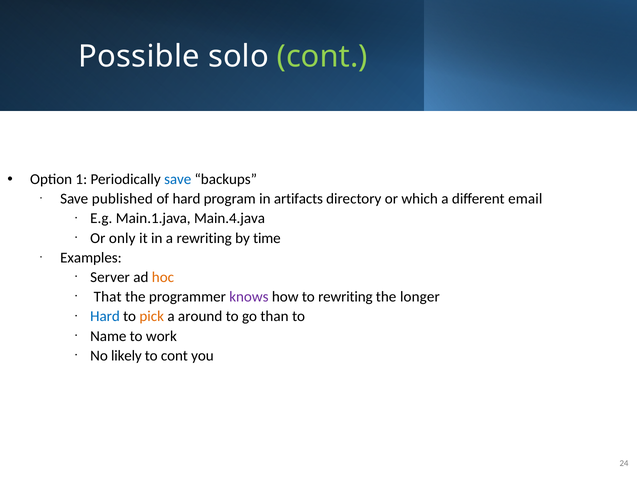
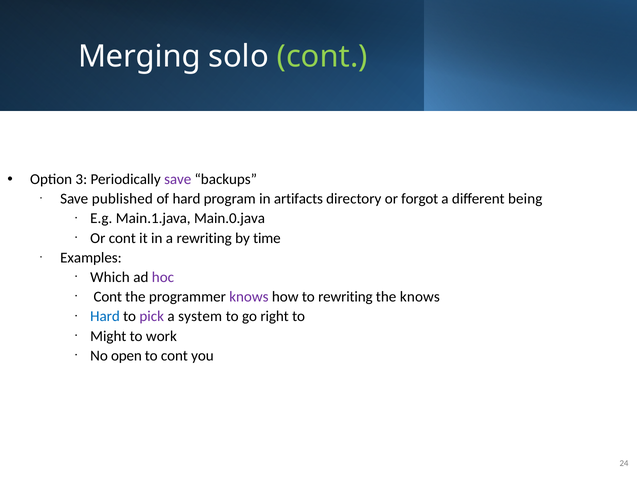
Possible: Possible -> Merging
1: 1 -> 3
save at (178, 179) colour: blue -> purple
which: which -> forgot
email: email -> being
Main.4.java: Main.4.java -> Main.0.java
Or only: only -> cont
Server: Server -> Which
hoc colour: orange -> purple
That at (108, 297): That -> Cont
the longer: longer -> knows
pick colour: orange -> purple
around: around -> system
than: than -> right
Name: Name -> Might
likely: likely -> open
